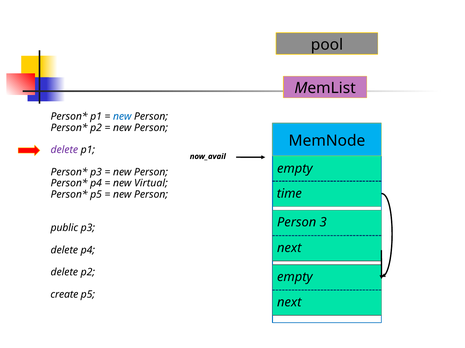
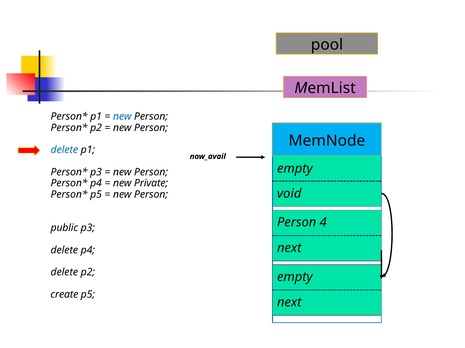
delete at (64, 150) colour: purple -> blue
Virtual: Virtual -> Private
time: time -> void
3: 3 -> 4
